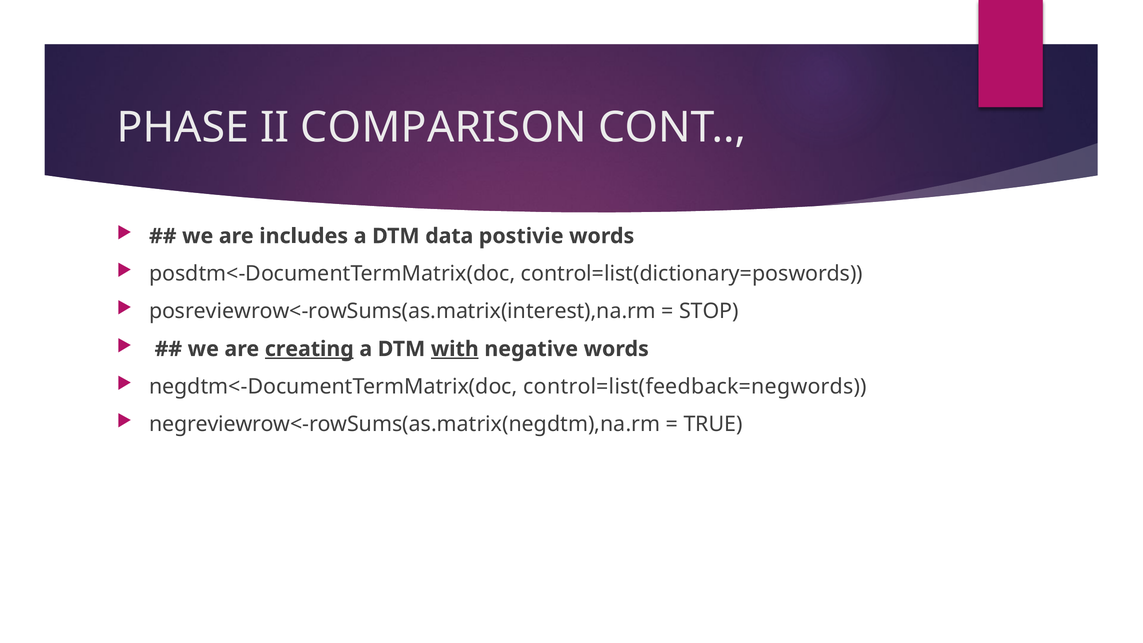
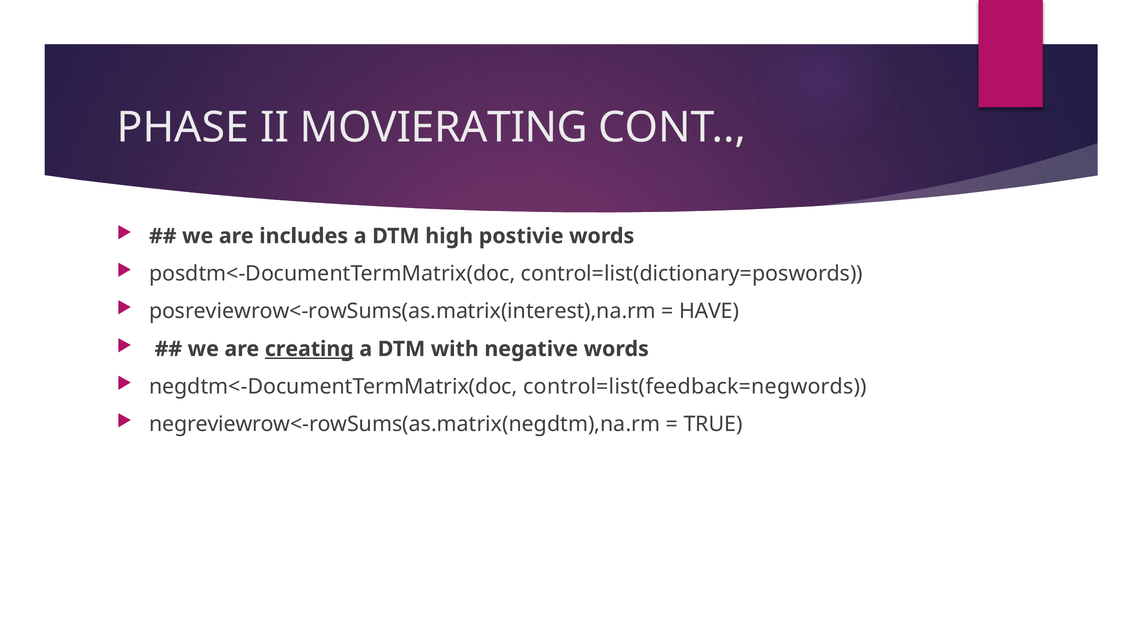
COMPARISON: COMPARISON -> MOVIERATING
data: data -> high
STOP: STOP -> HAVE
with underline: present -> none
